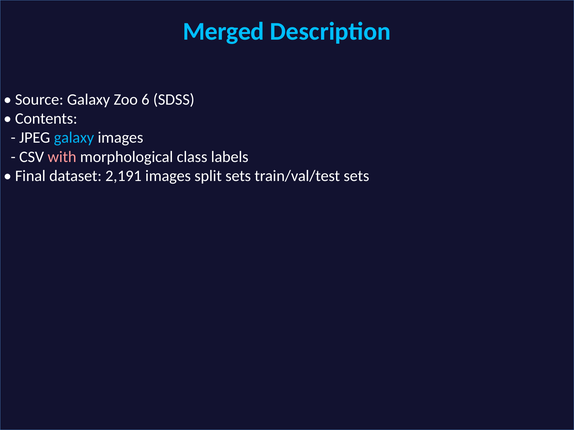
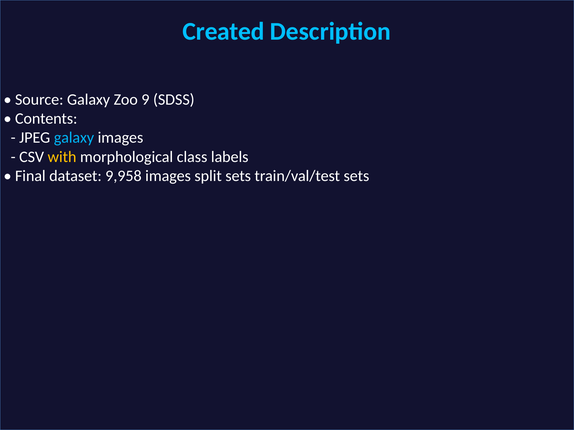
Merged: Merged -> Created
6: 6 -> 9
with colour: pink -> yellow
2,191: 2,191 -> 9,958
